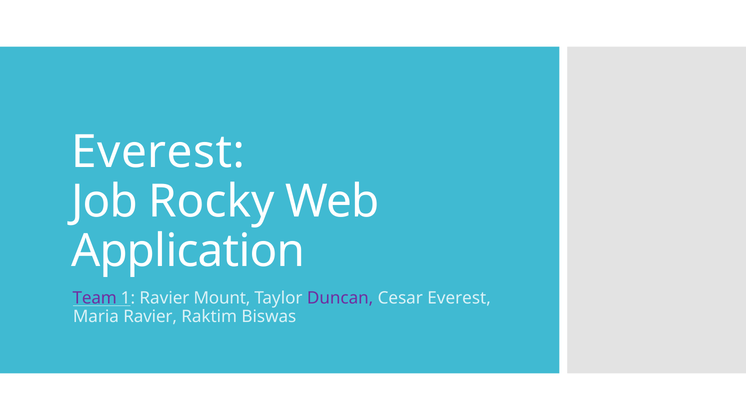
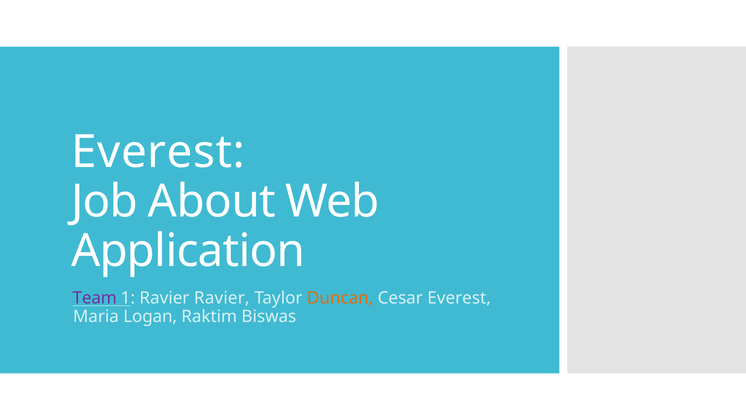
Rocky: Rocky -> About
Ravier Mount: Mount -> Ravier
Duncan colour: purple -> orange
Maria Ravier: Ravier -> Logan
